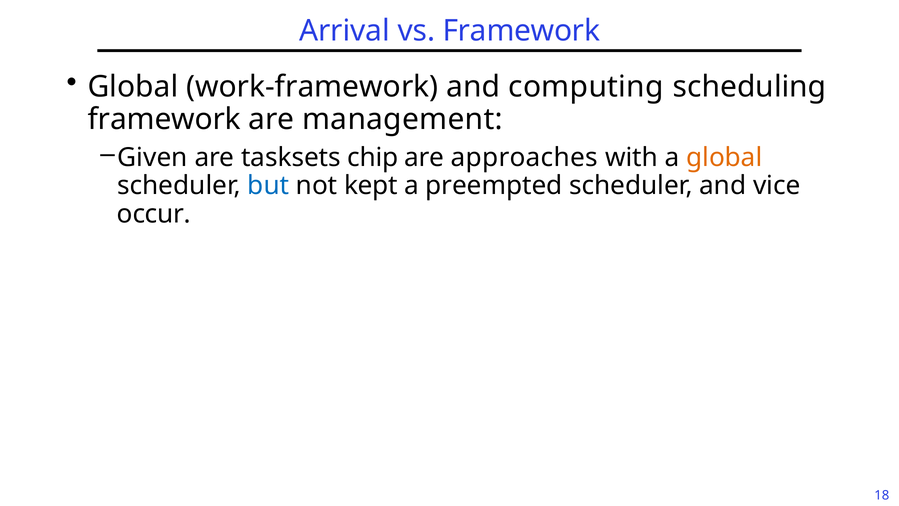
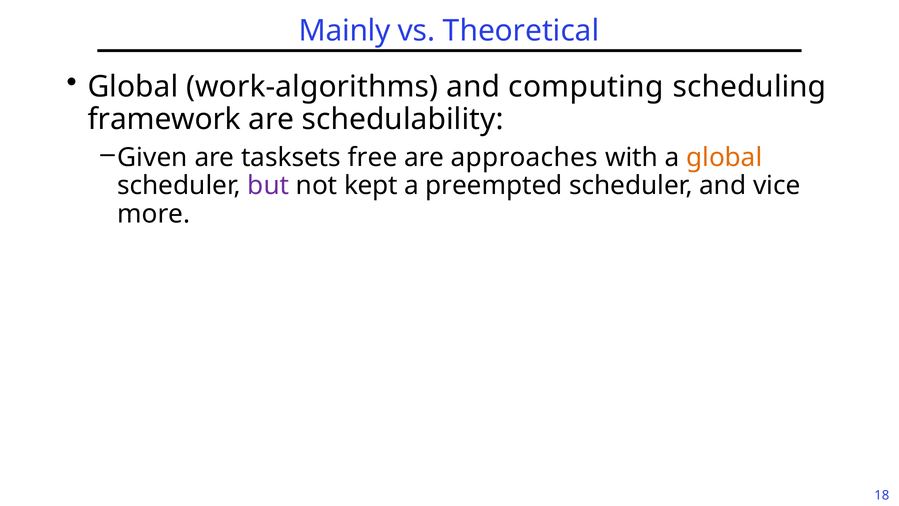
Arrival: Arrival -> Mainly
vs Framework: Framework -> Theoretical
work-framework: work-framework -> work-algorithms
management: management -> schedulability
chip: chip -> free
but colour: blue -> purple
occur: occur -> more
